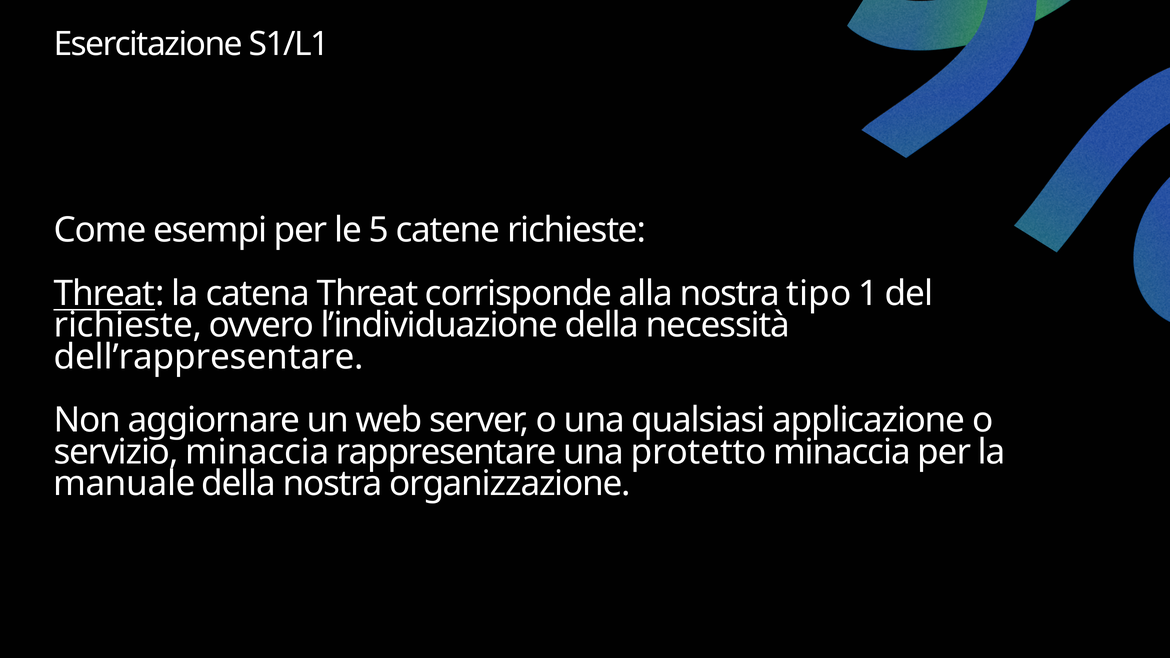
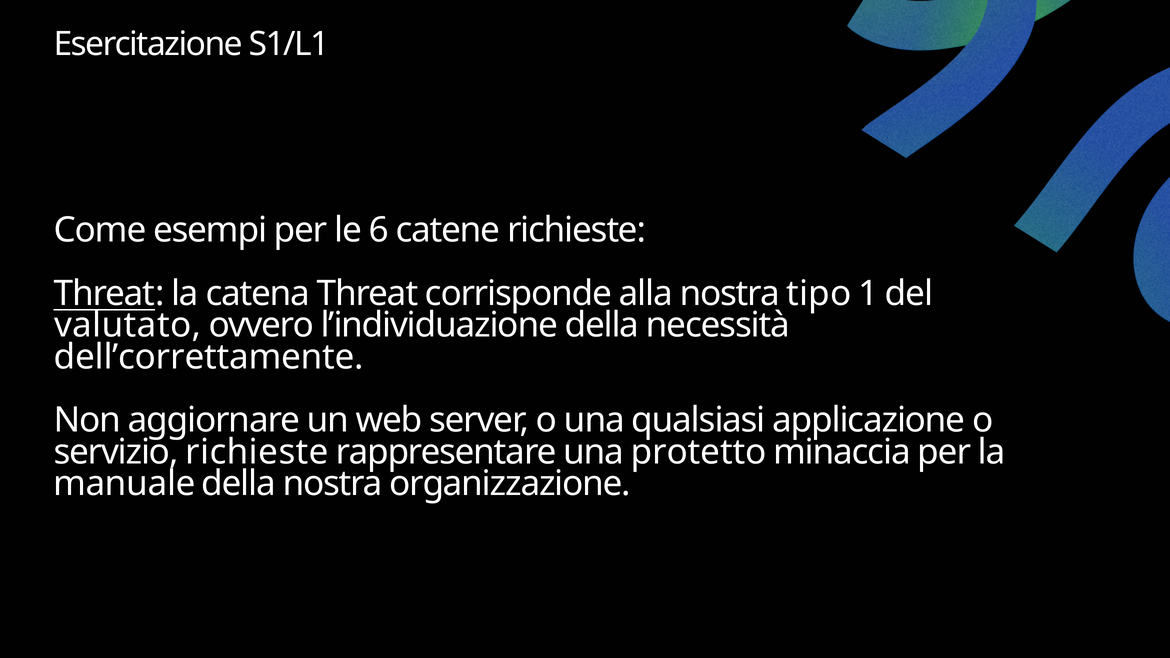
5: 5 -> 6
richieste at (128, 325): richieste -> valutato
dell’rappresentare: dell’rappresentare -> dell’correttamente
servizio minaccia: minaccia -> richieste
